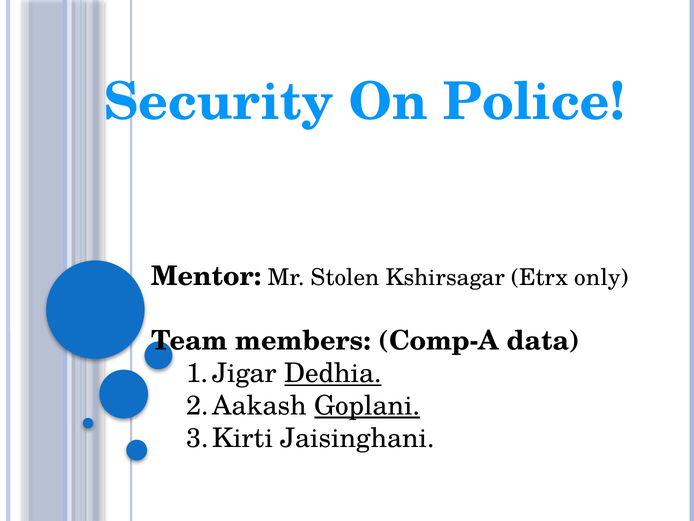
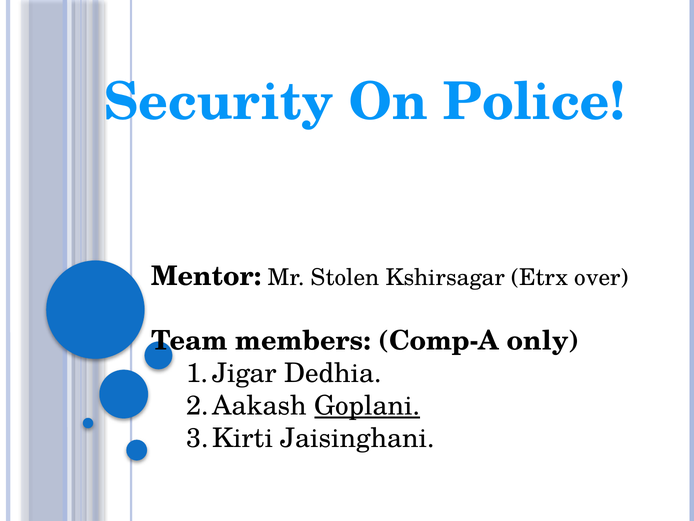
only: only -> over
data: data -> only
Dedhia underline: present -> none
